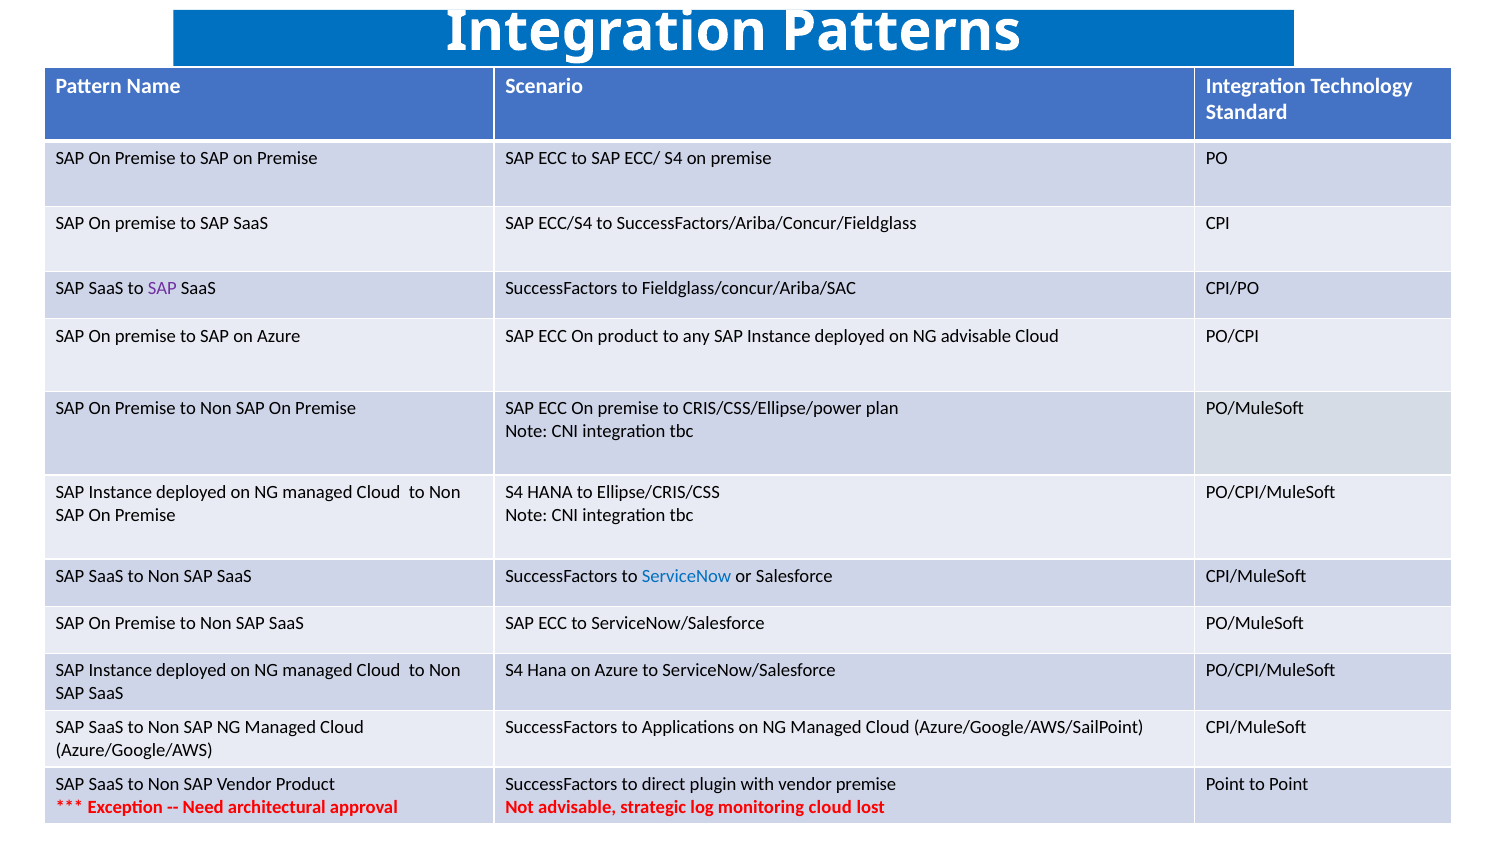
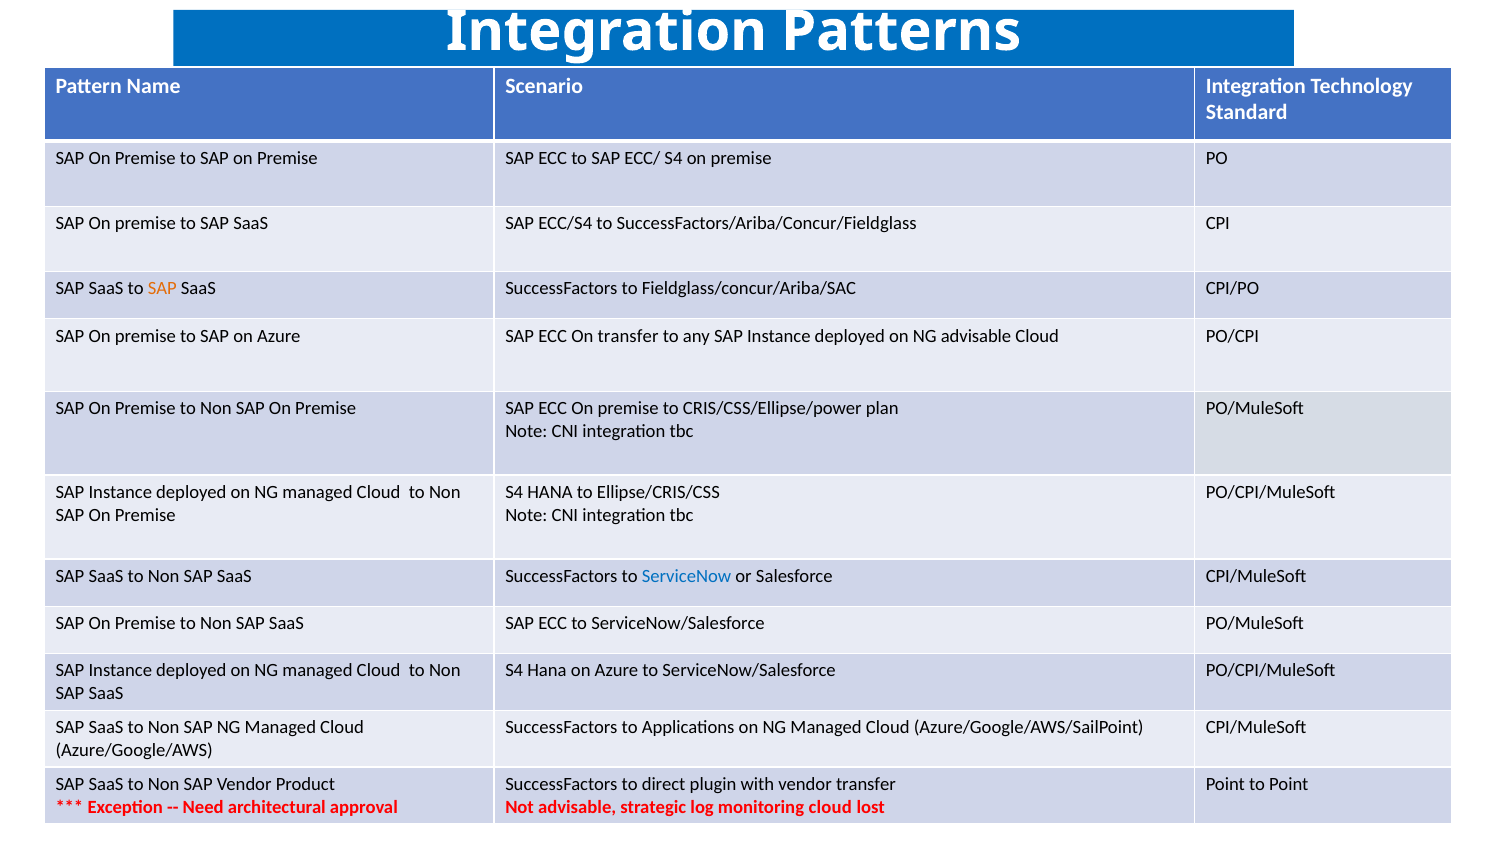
SAP at (162, 288) colour: purple -> orange
On product: product -> transfer
vendor premise: premise -> transfer
